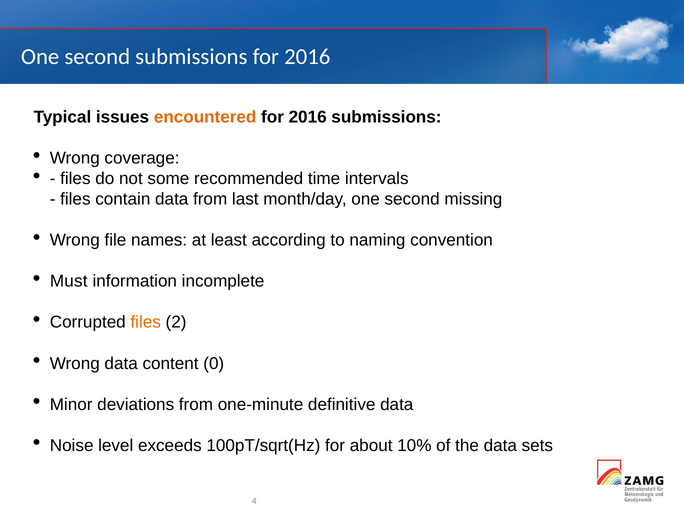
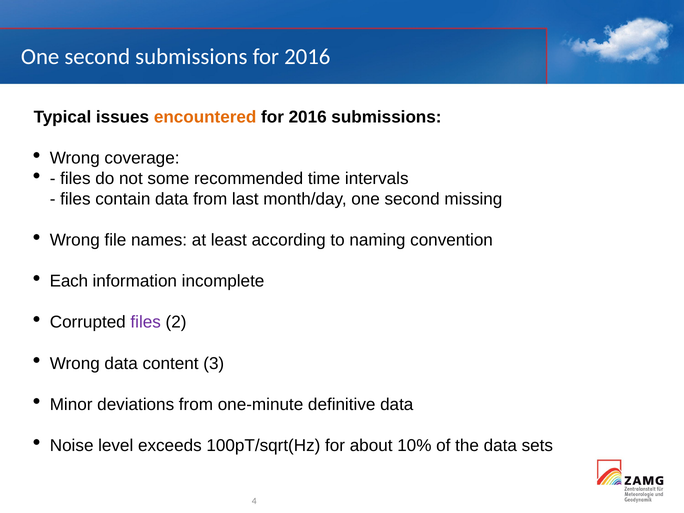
Must: Must -> Each
files at (146, 322) colour: orange -> purple
0: 0 -> 3
